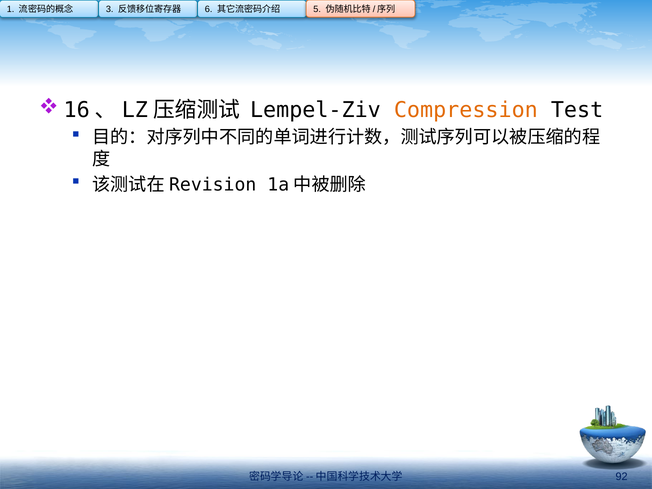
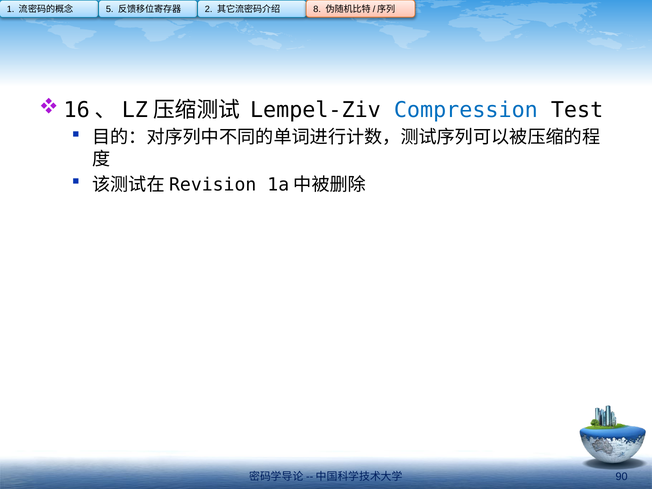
3: 3 -> 5
6: 6 -> 2
5: 5 -> 8
Compression colour: orange -> blue
92: 92 -> 90
